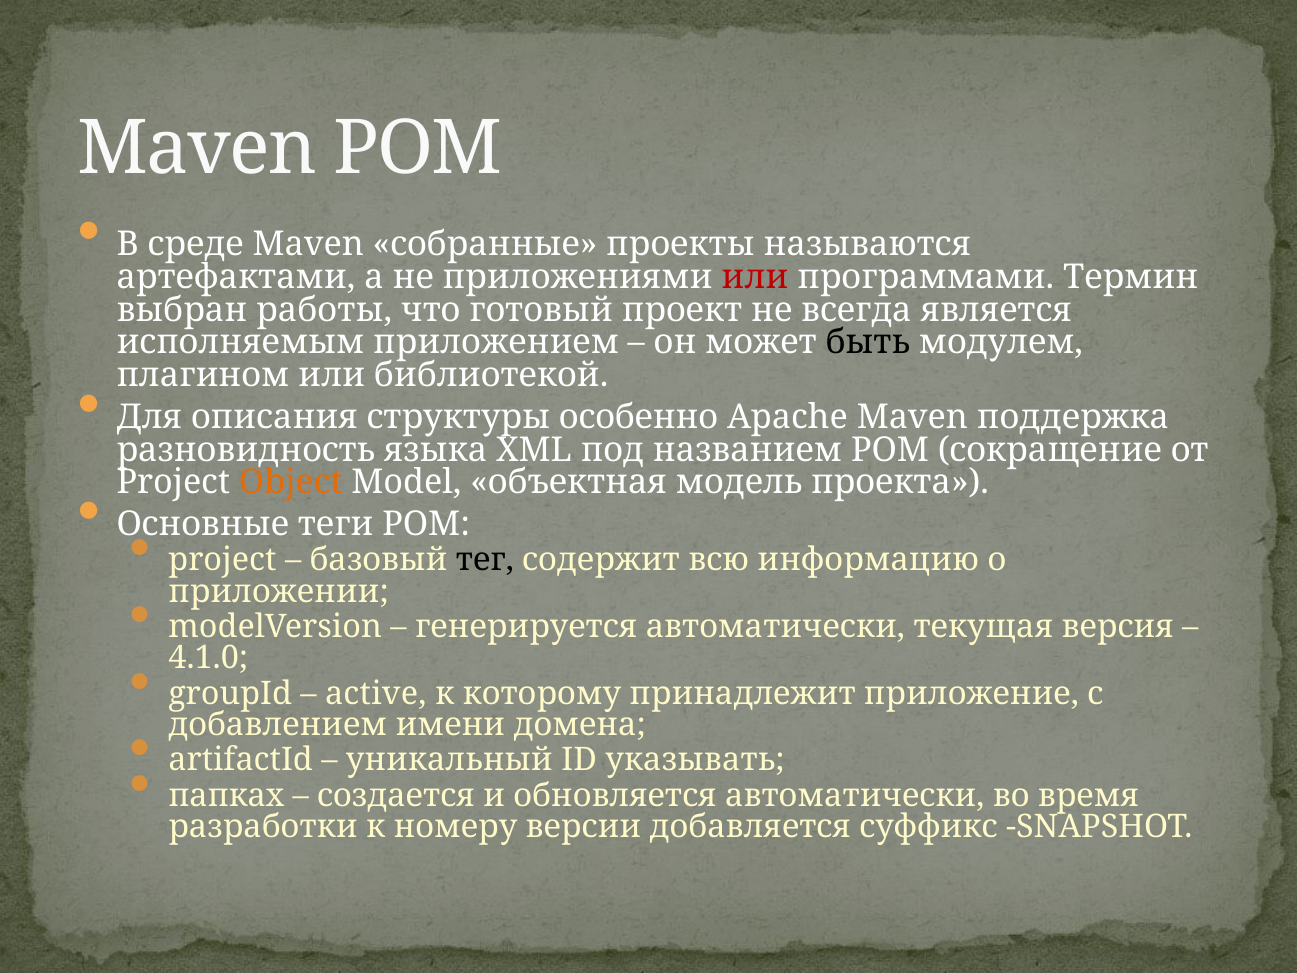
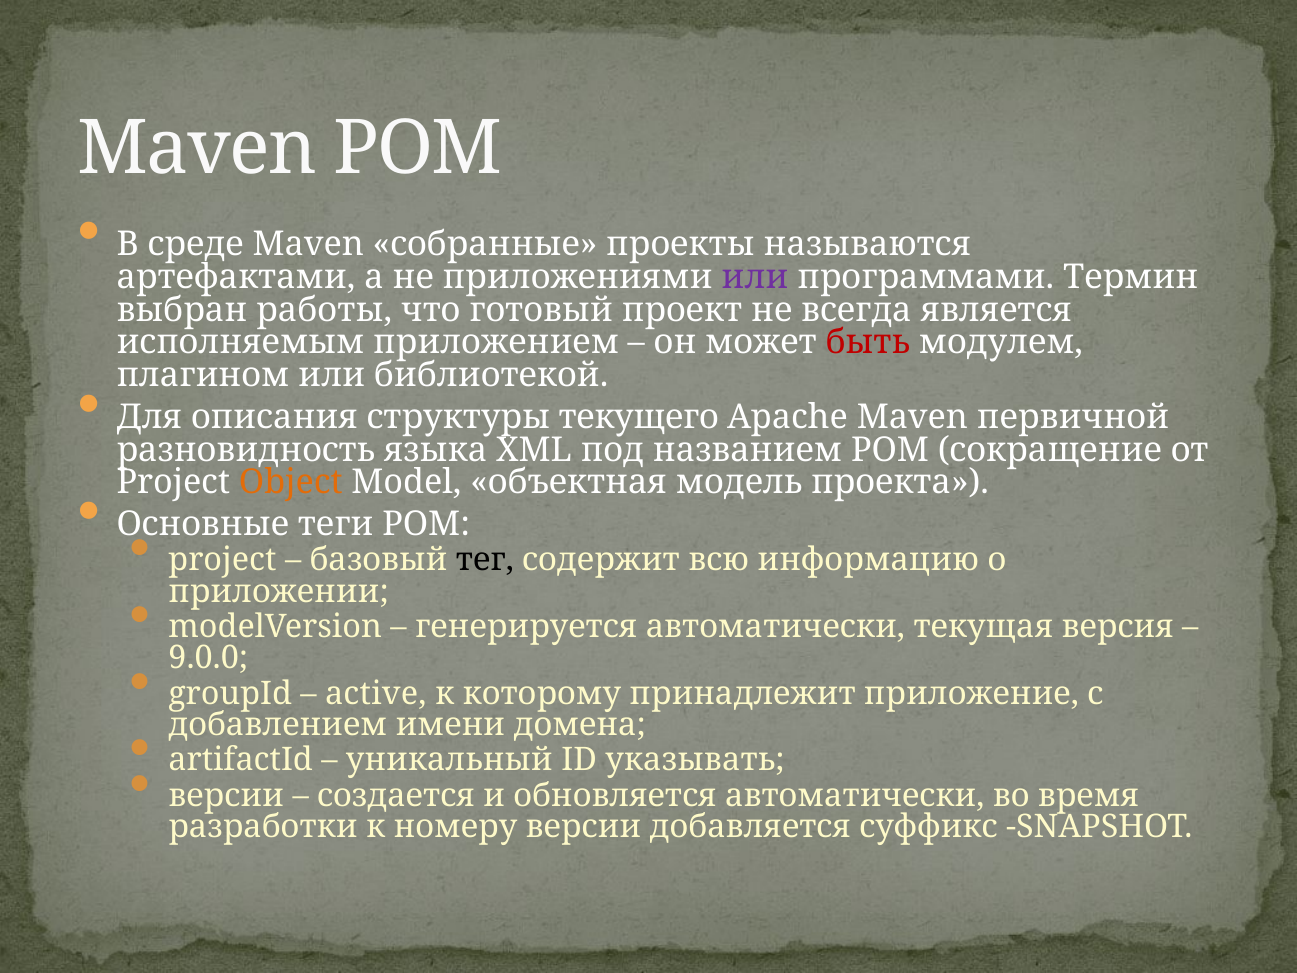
или at (755, 277) colour: red -> purple
быть colour: black -> red
особенно: особенно -> текущего
поддержка: поддержка -> первичной
4.1.0: 4.1.0 -> 9.0.0
папках at (226, 795): папках -> версии
